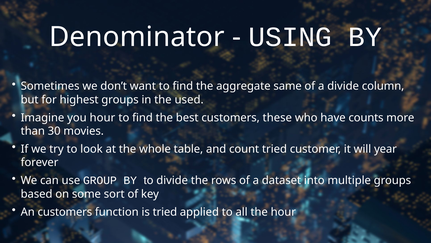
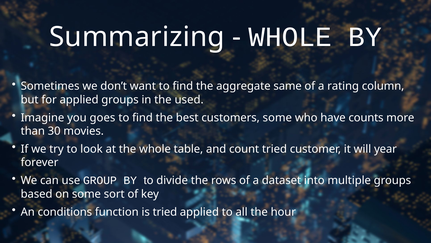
Denominator: Denominator -> Summarizing
USING at (290, 37): USING -> WHOLE
a divide: divide -> rating
for highest: highest -> applied
you hour: hour -> goes
customers these: these -> some
An customers: customers -> conditions
